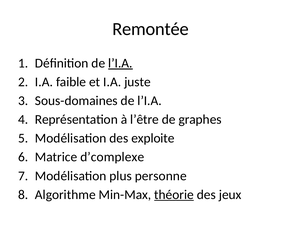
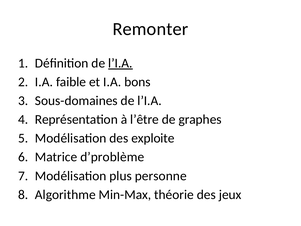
Remontée: Remontée -> Remonter
juste: juste -> bons
d’complexe: d’complexe -> d’problème
théorie underline: present -> none
